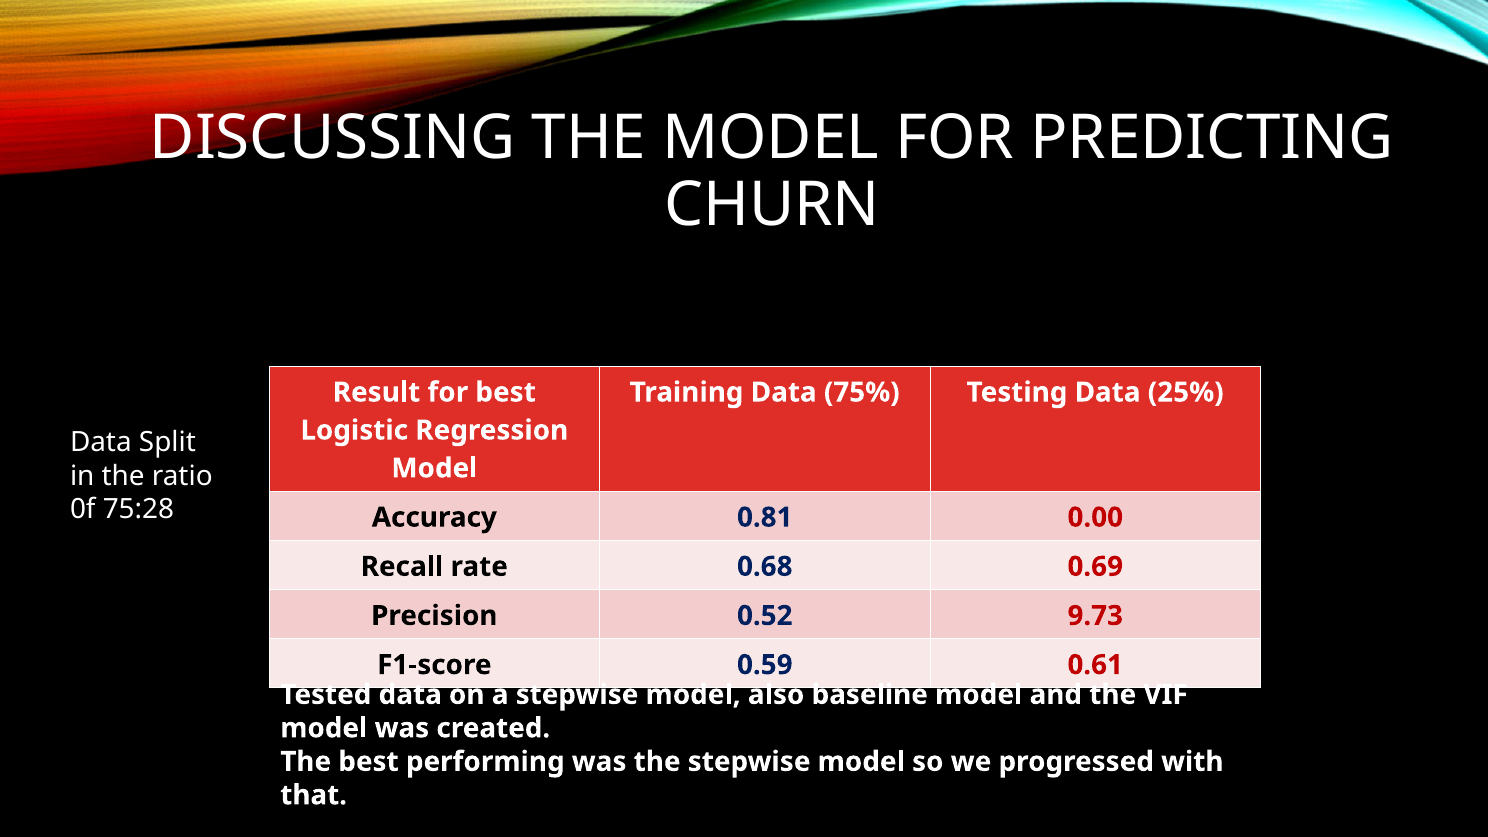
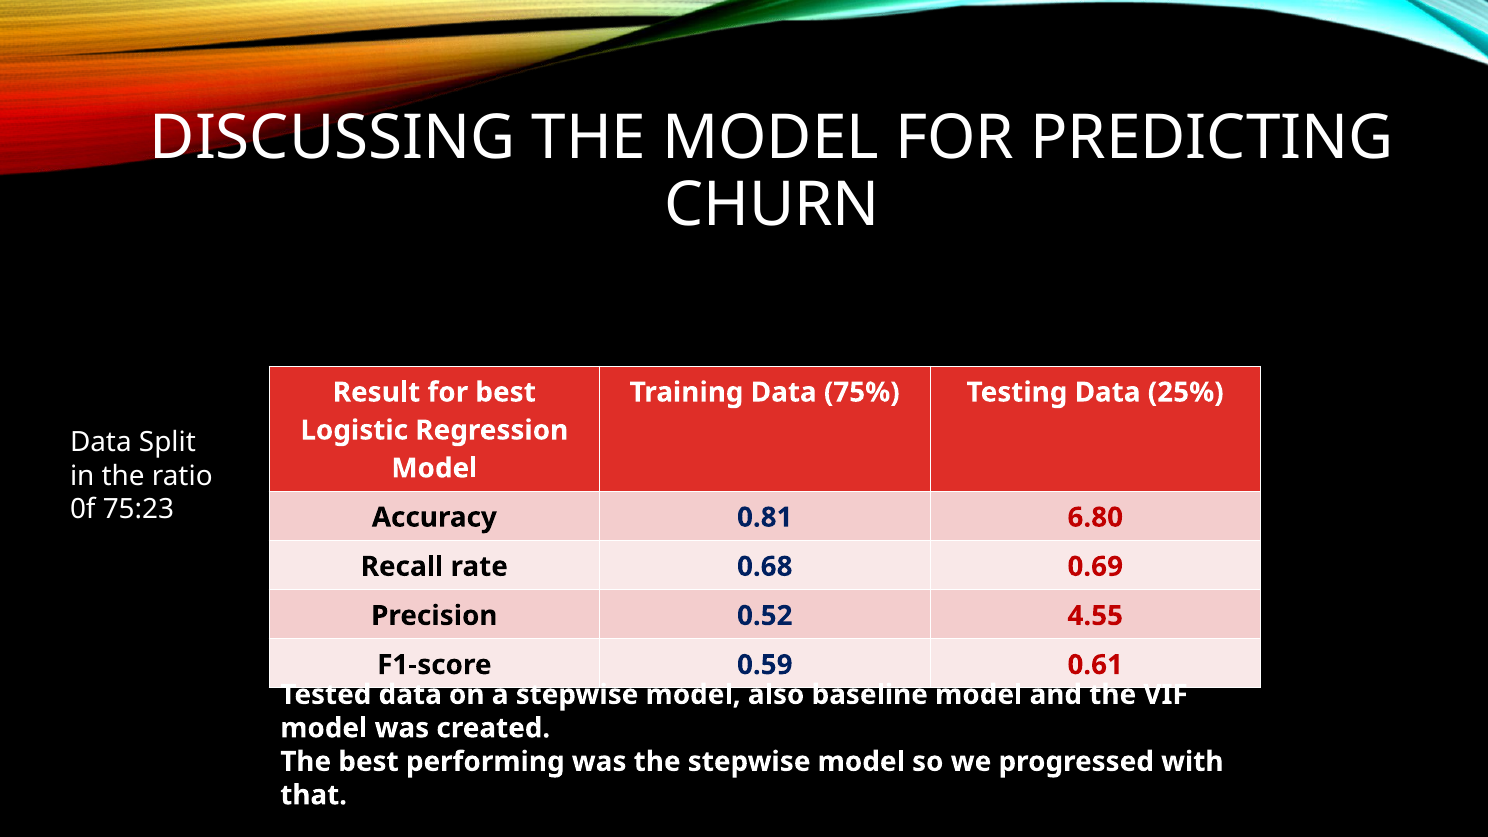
75:28: 75:28 -> 75:23
0.00: 0.00 -> 6.80
9.73: 9.73 -> 4.55
